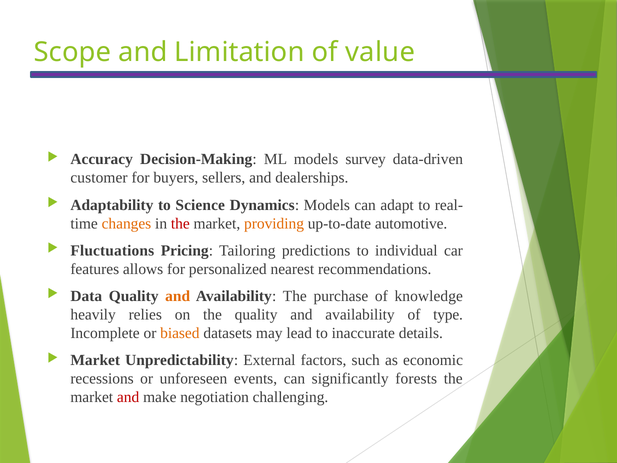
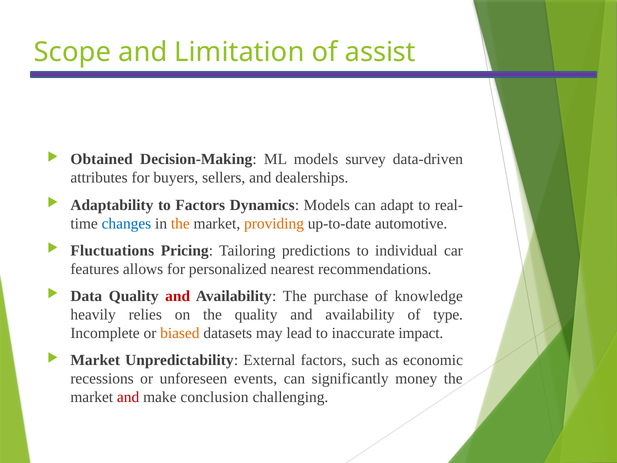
value: value -> assist
Accuracy: Accuracy -> Obtained
customer: customer -> attributes
to Science: Science -> Factors
changes colour: orange -> blue
the at (180, 223) colour: red -> orange
and at (178, 296) colour: orange -> red
details: details -> impact
forests: forests -> money
negotiation: negotiation -> conclusion
